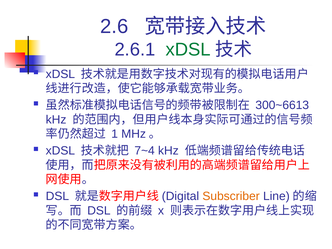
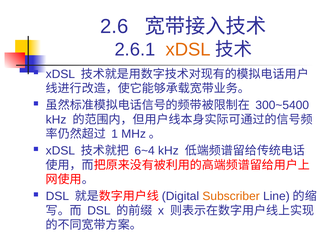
xDSL at (188, 49) colour: green -> orange
300~6613: 300~6613 -> 300~5400
7~4: 7~4 -> 6~4
